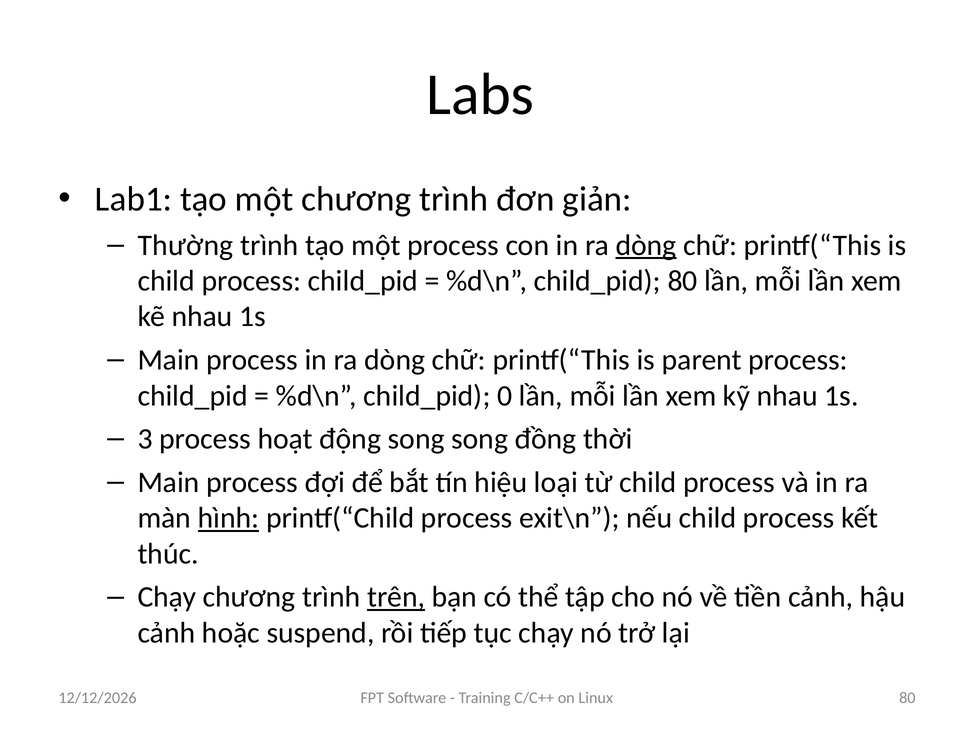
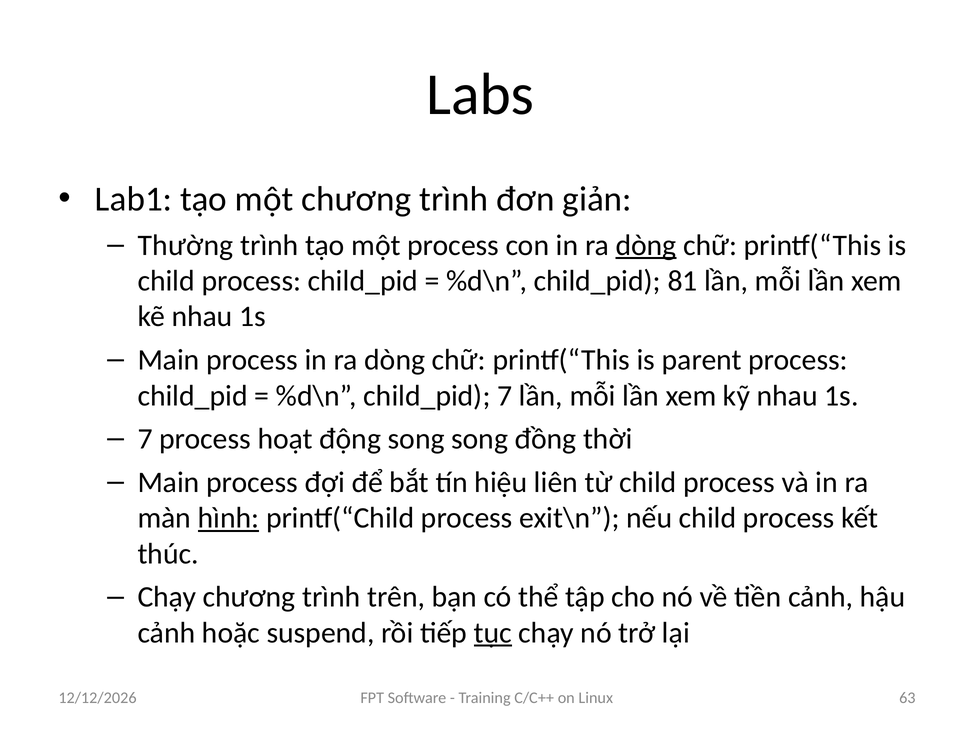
child_pid 80: 80 -> 81
child_pid 0: 0 -> 7
3 at (145, 439): 3 -> 7
loại: loại -> liên
trên underline: present -> none
tục underline: none -> present
Linux 80: 80 -> 63
